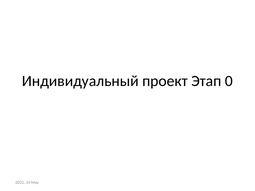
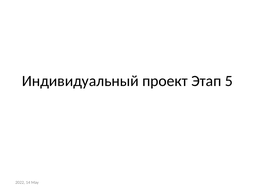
0: 0 -> 5
